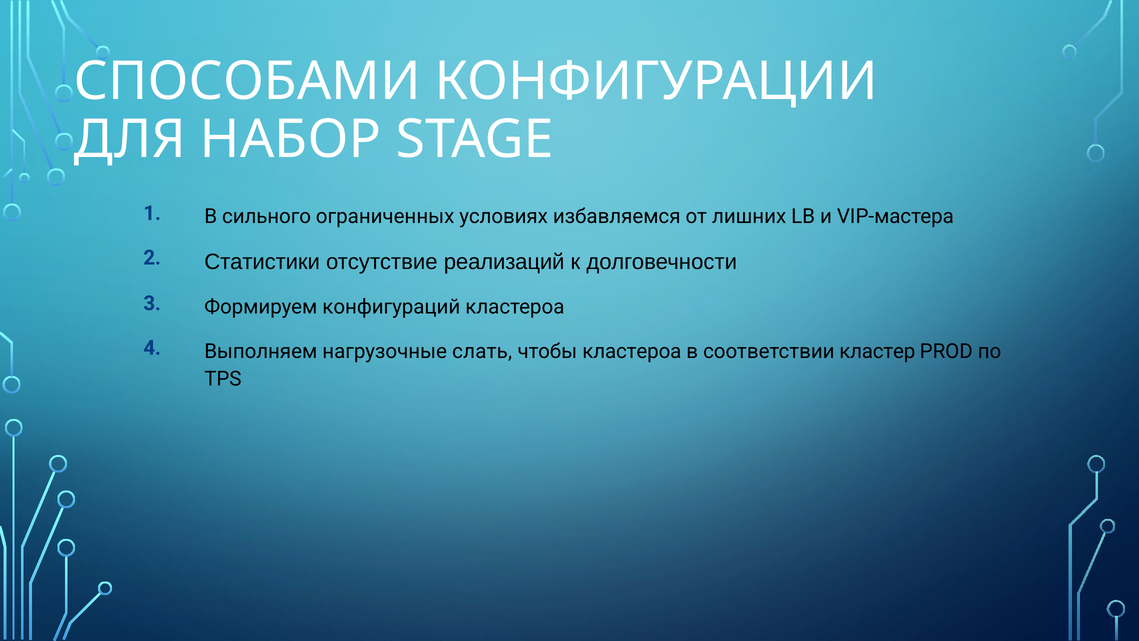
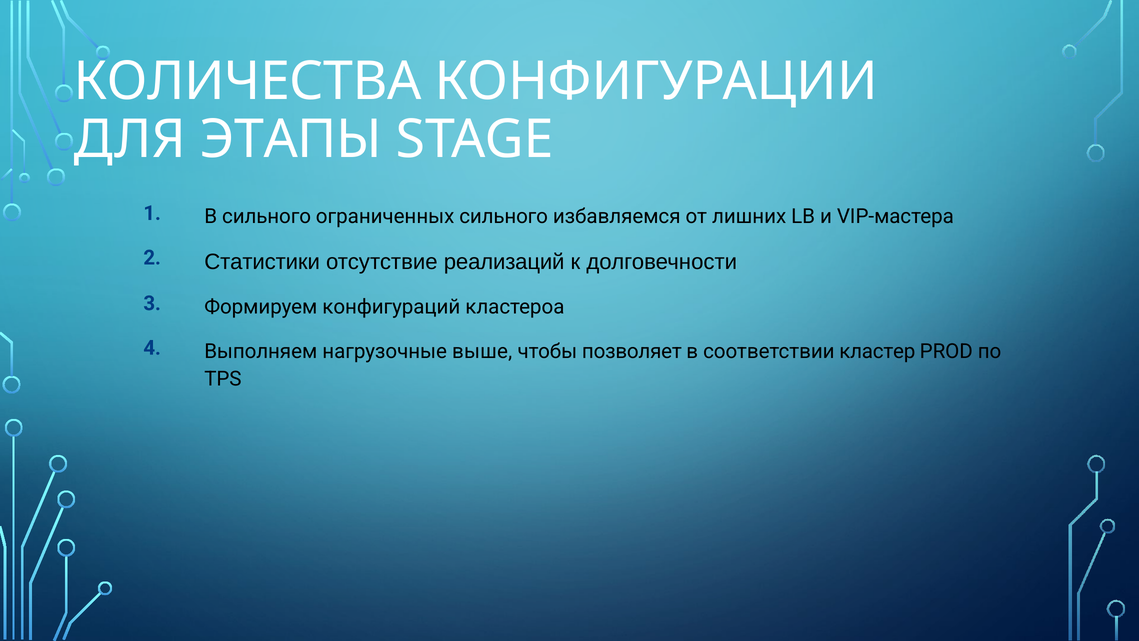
СПОСОБАМИ: СПОСОБАМИ -> КОЛИЧЕСТВА
НАБОР: НАБОР -> ЭТАПЫ
ограниченных условиях: условиях -> сильного
слать: слать -> выше
чтобы кластероа: кластероа -> позволяет
